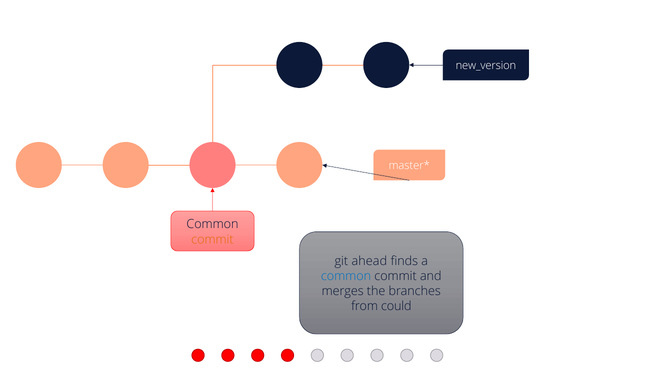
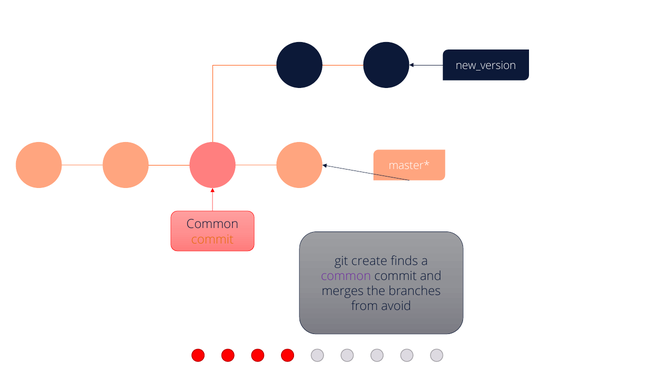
ahead: ahead -> create
common at (346, 276) colour: blue -> purple
could: could -> avoid
